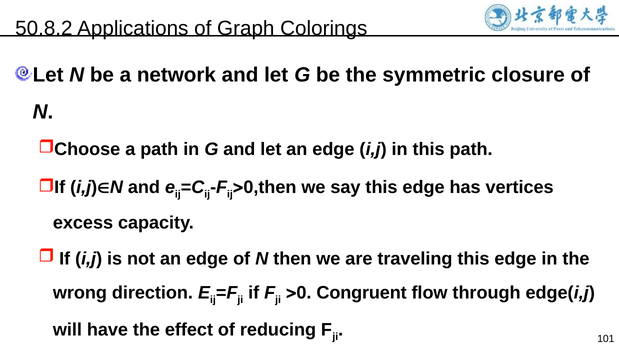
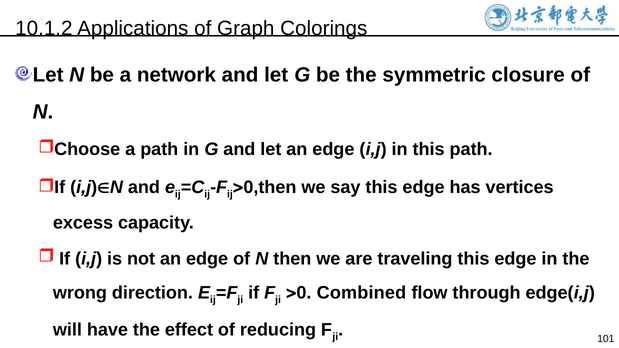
50.8.2: 50.8.2 -> 10.1.2
Congruent: Congruent -> Combined
